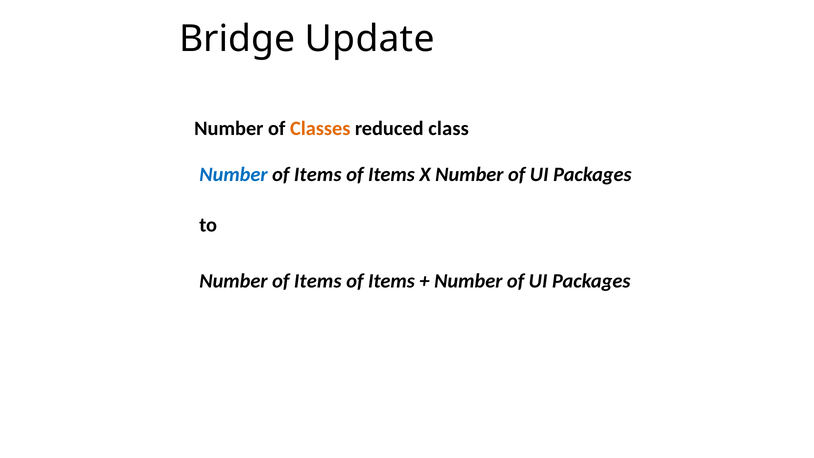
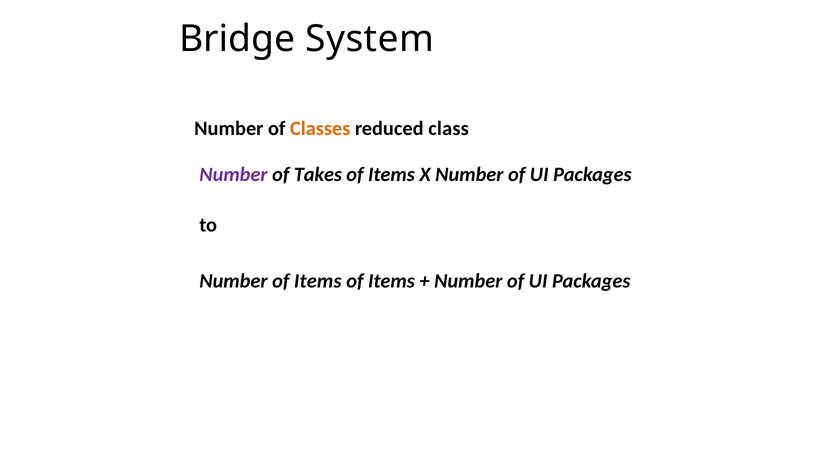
Update: Update -> System
Number at (233, 174) colour: blue -> purple
Items at (318, 174): Items -> Takes
